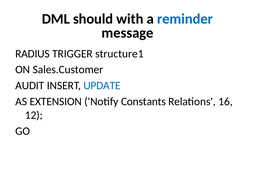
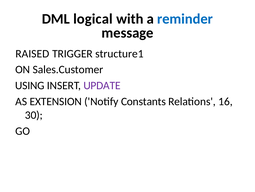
should: should -> logical
RADIUS: RADIUS -> RAISED
AUDIT: AUDIT -> USING
UPDATE colour: blue -> purple
12: 12 -> 30
